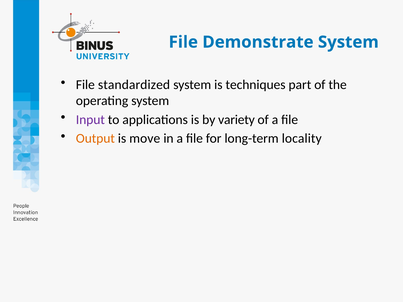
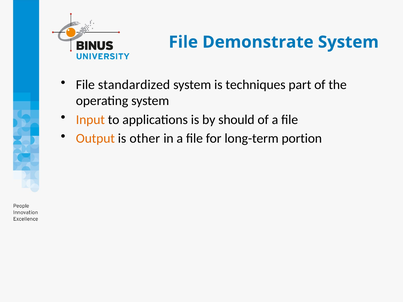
Input colour: purple -> orange
variety: variety -> should
move: move -> other
locality: locality -> portion
